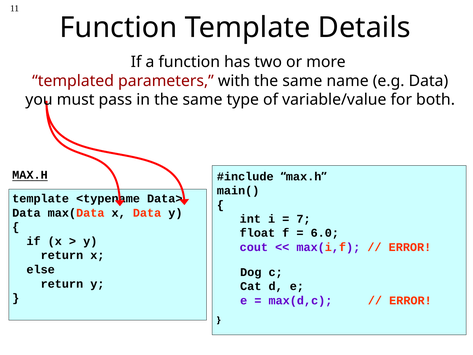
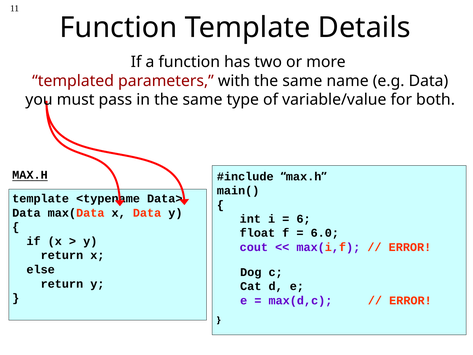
7: 7 -> 6
